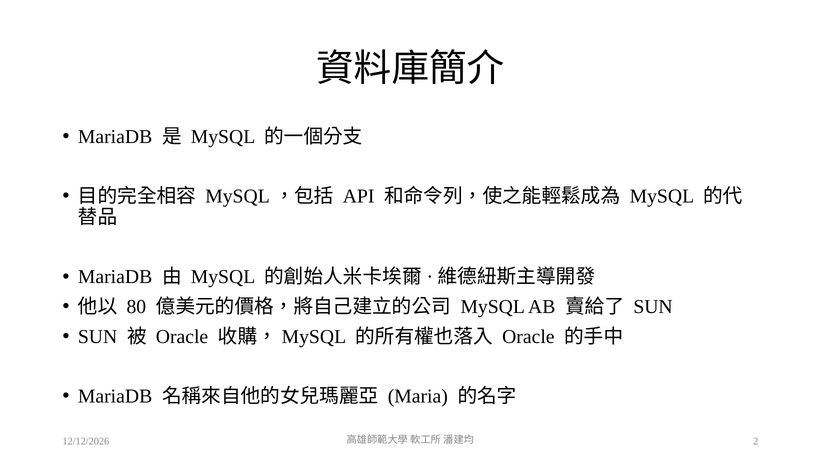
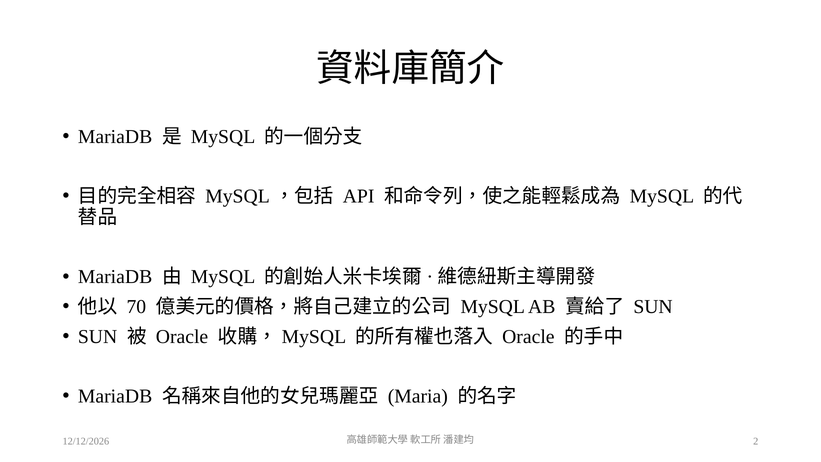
80: 80 -> 70
